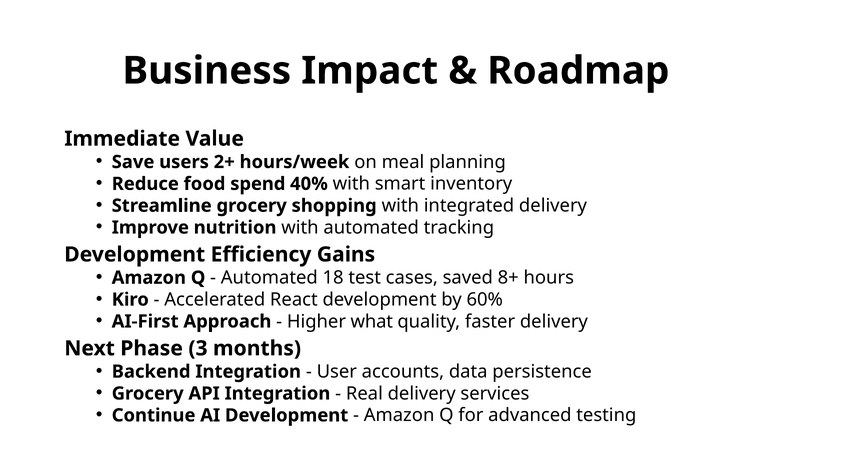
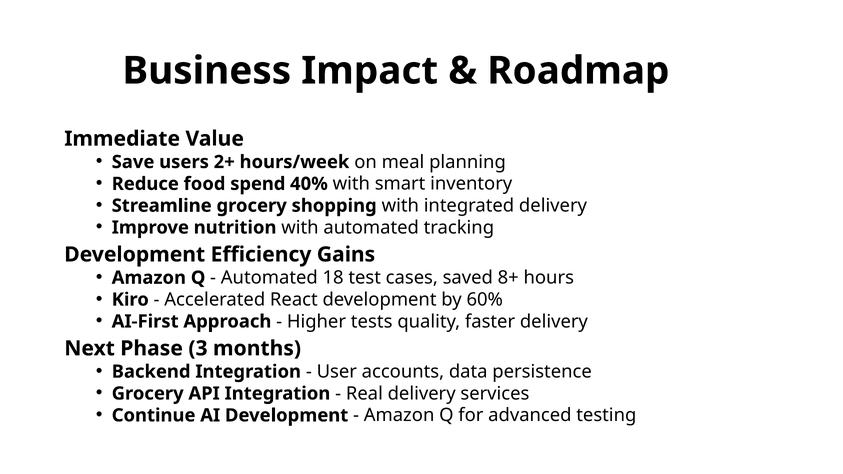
what: what -> tests
